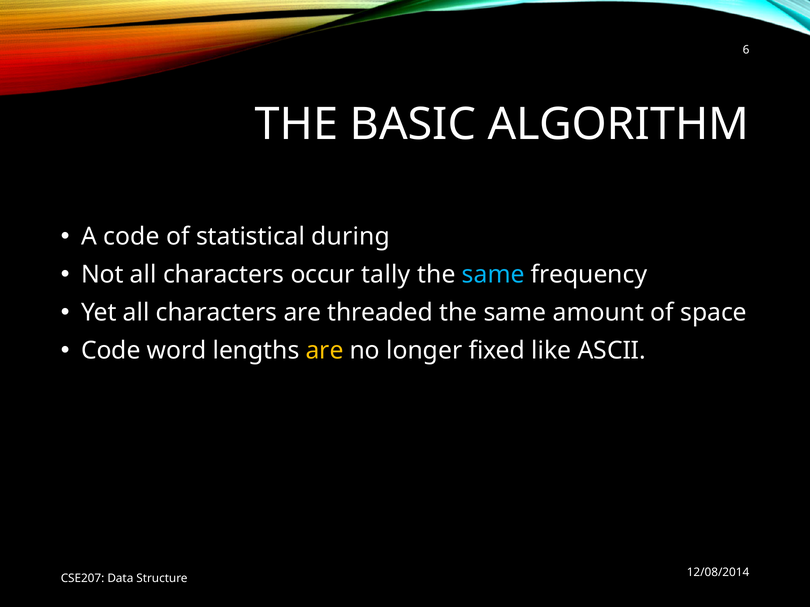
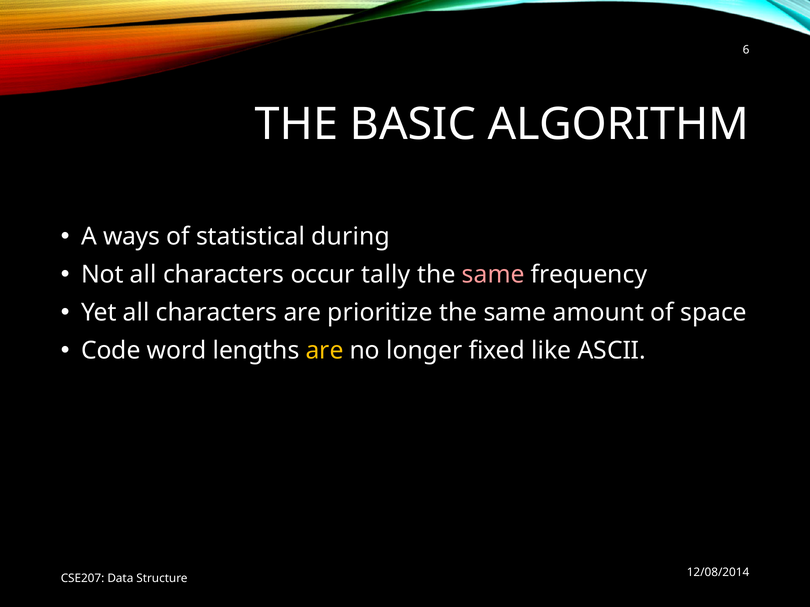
A code: code -> ways
same at (493, 275) colour: light blue -> pink
threaded: threaded -> prioritize
